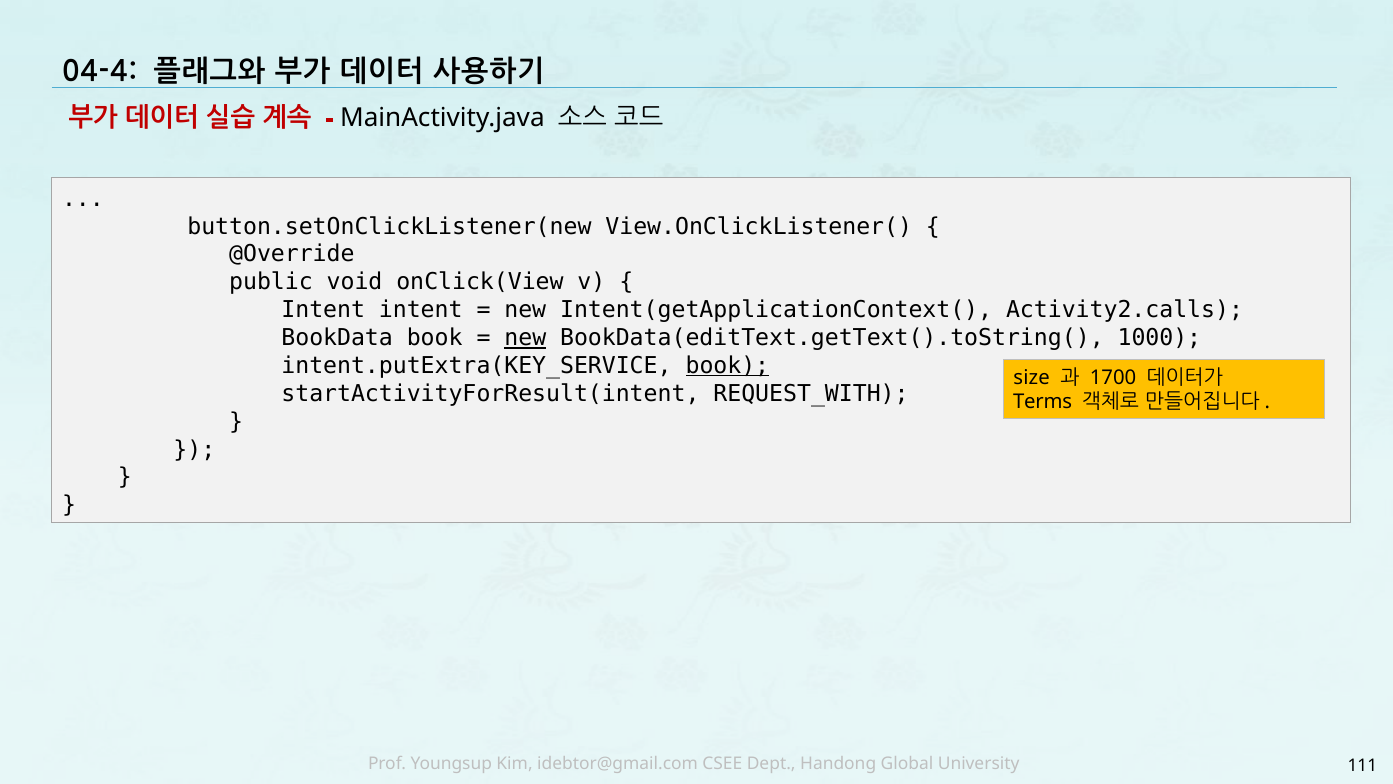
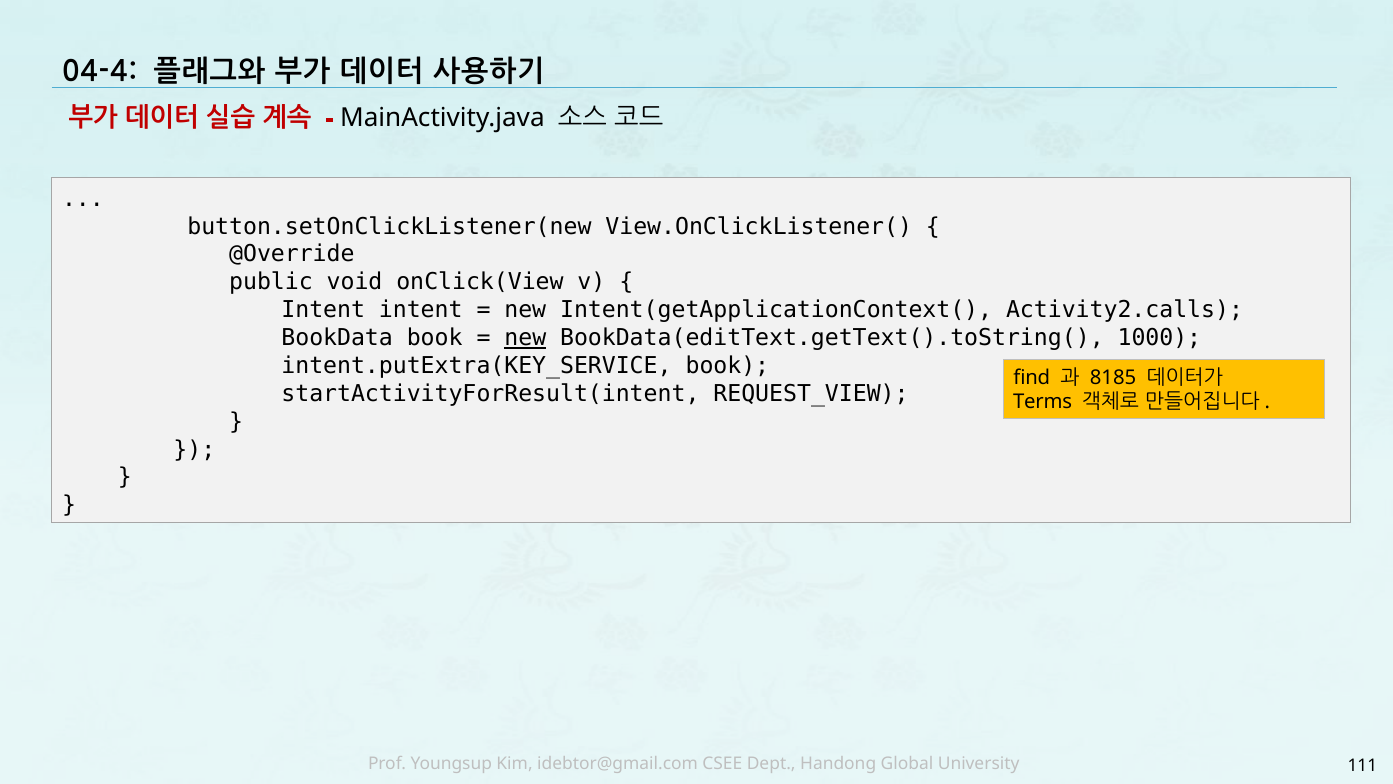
book at (727, 366) underline: present -> none
size: size -> find
1700: 1700 -> 8185
REQUEST_WITH: REQUEST_WITH -> REQUEST_VIEW
